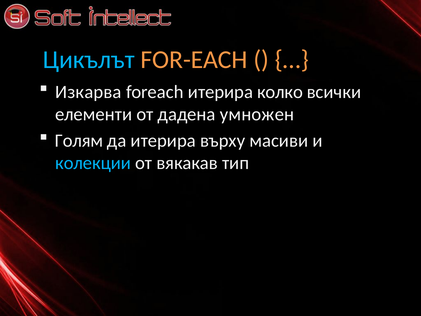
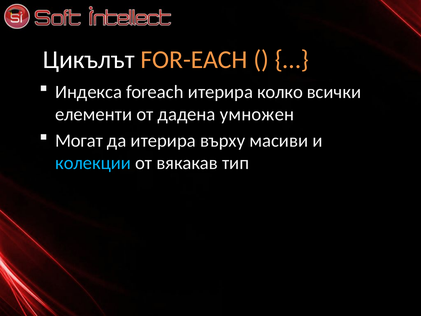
Цикълът colour: light blue -> white
Изкарва: Изкарва -> Индекса
Голям: Голям -> Могат
